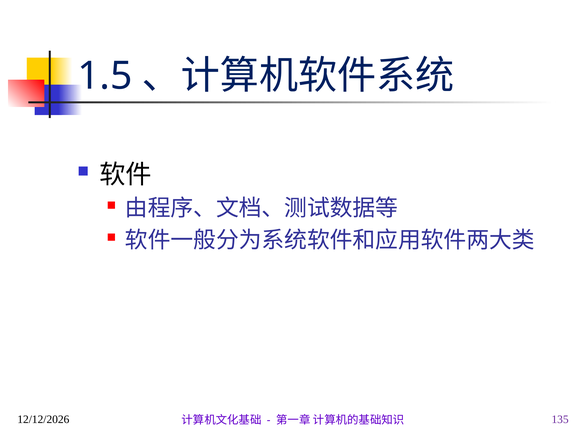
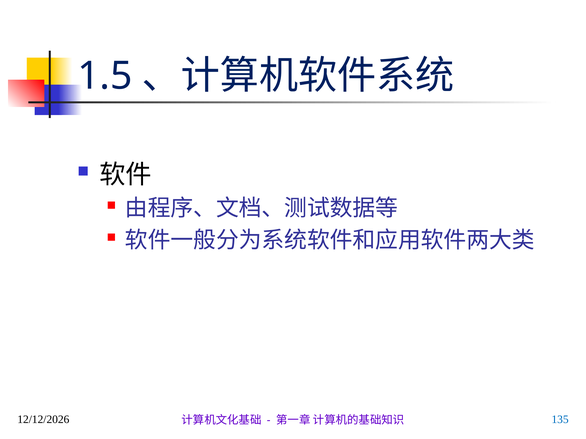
135 colour: purple -> blue
